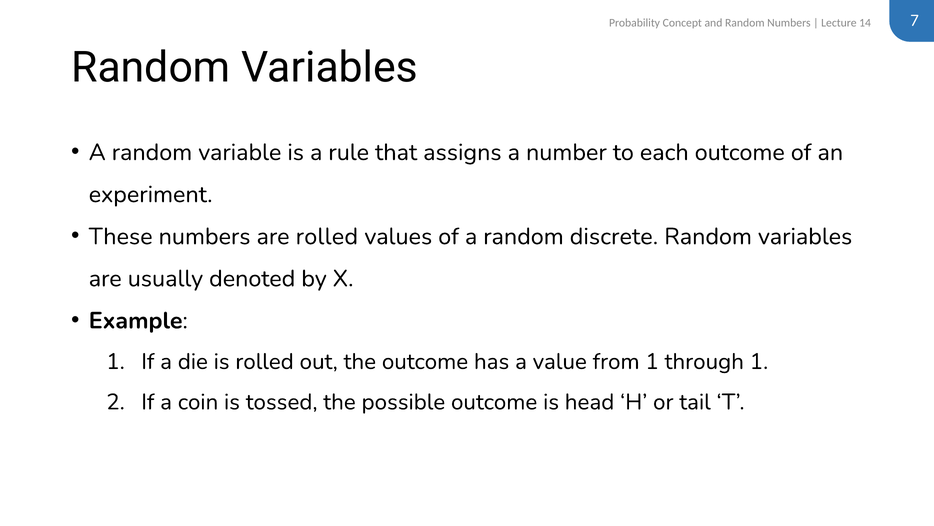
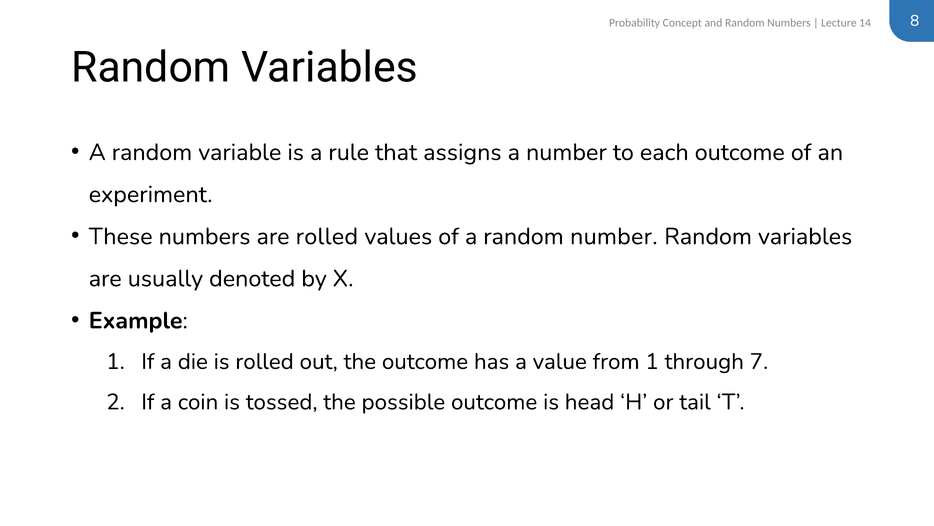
7: 7 -> 8
random discrete: discrete -> number
through 1: 1 -> 7
